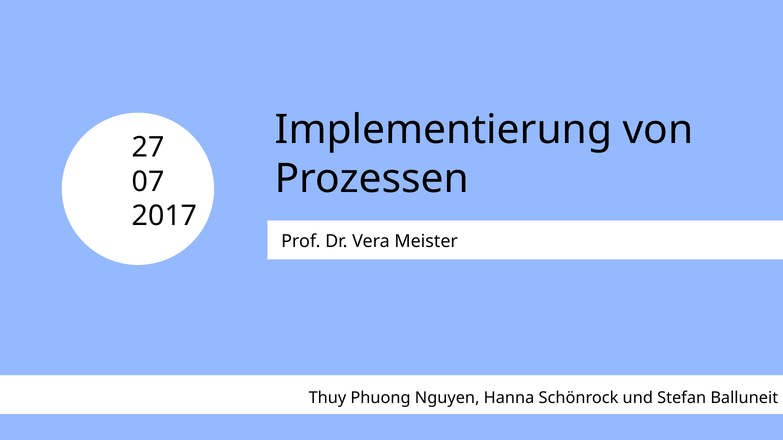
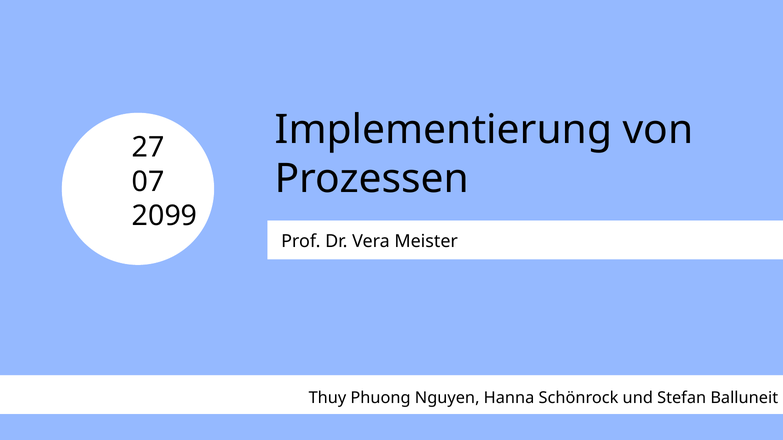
2017: 2017 -> 2099
